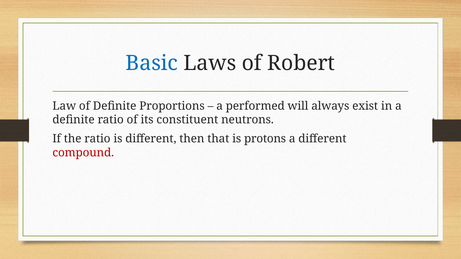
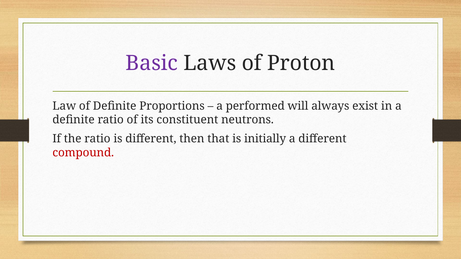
Basic colour: blue -> purple
Robert: Robert -> Proton
protons: protons -> initially
